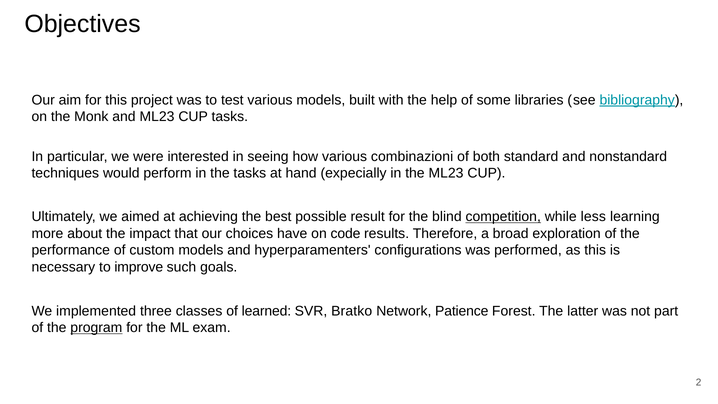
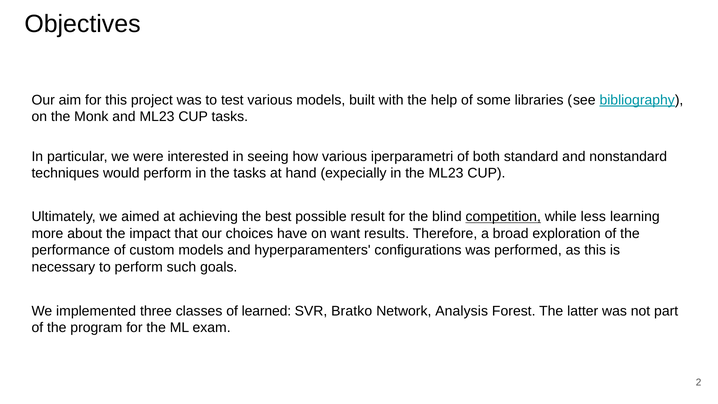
combinazioni: combinazioni -> iperparametri
code: code -> want
to improve: improve -> perform
Patience: Patience -> Analysis
program underline: present -> none
